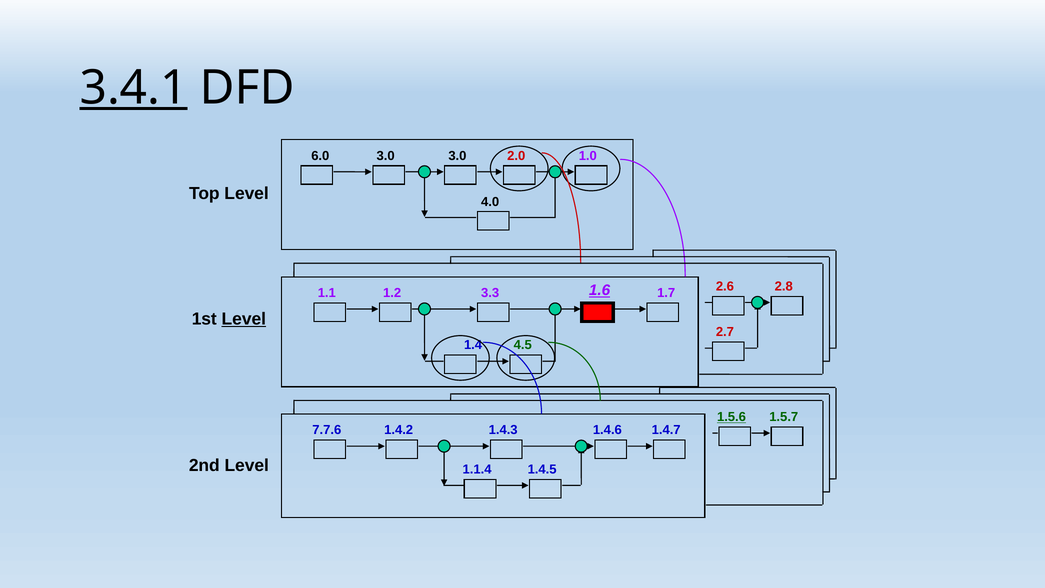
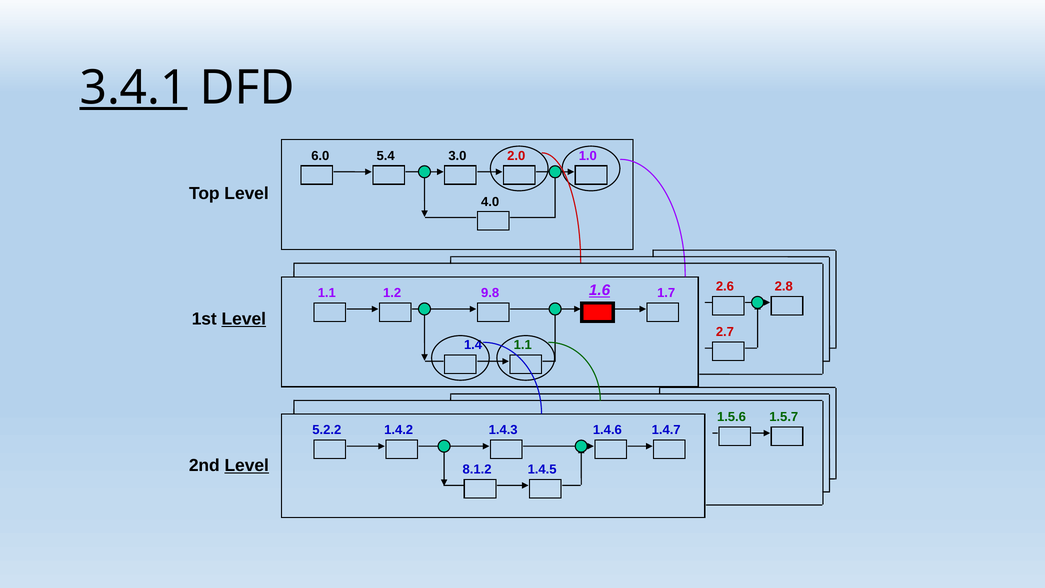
6.0 3.0: 3.0 -> 5.4
3.3: 3.3 -> 9.8
1.4 4.5: 4.5 -> 1.1
1.5.6 underline: present -> none
7.7.6: 7.7.6 -> 5.2.2
Level at (247, 465) underline: none -> present
1.1.4: 1.1.4 -> 8.1.2
